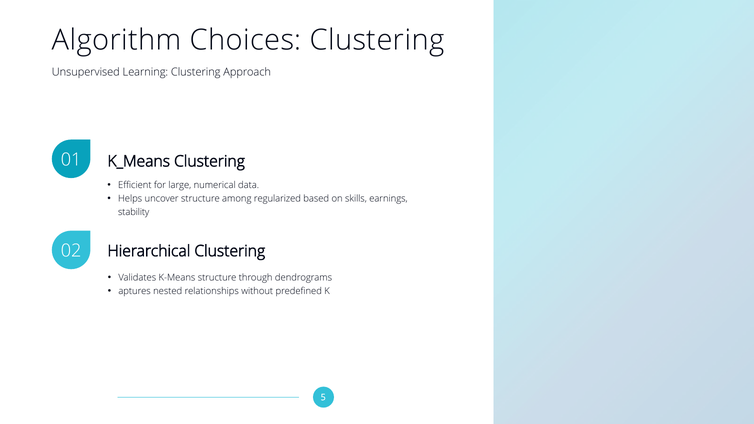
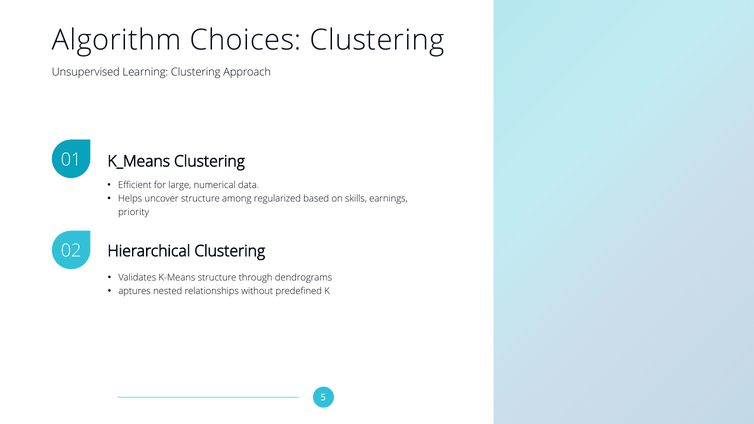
stability: stability -> priority
